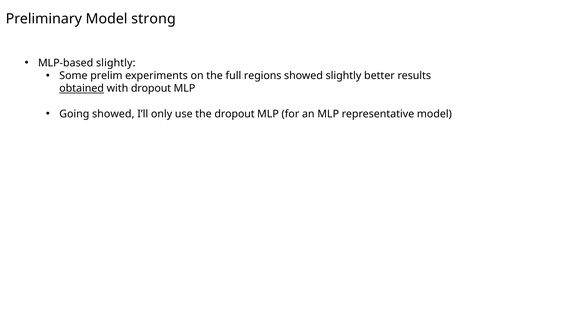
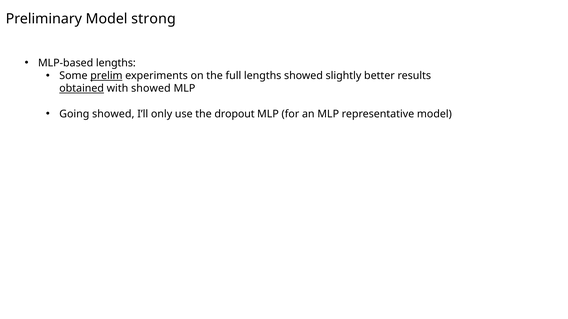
MLP-based slightly: slightly -> lengths
prelim underline: none -> present
full regions: regions -> lengths
with dropout: dropout -> showed
